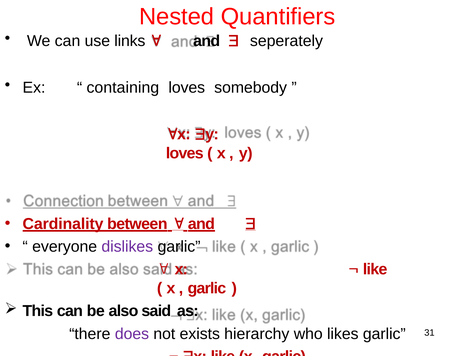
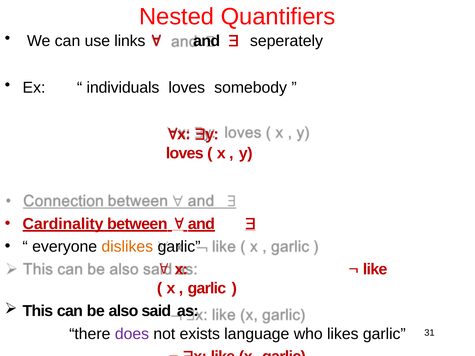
containing: containing -> individuals
dislikes colour: purple -> orange
hierarchy: hierarchy -> language
